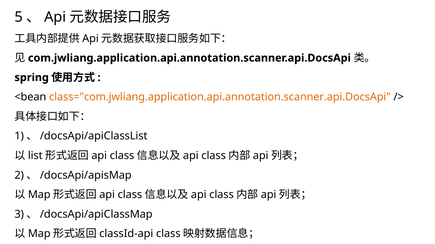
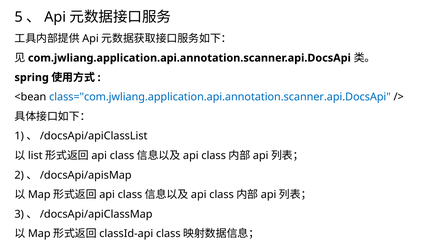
class="com.jwliang.application.api.annotation.scanner.api.DocsApi colour: orange -> blue
